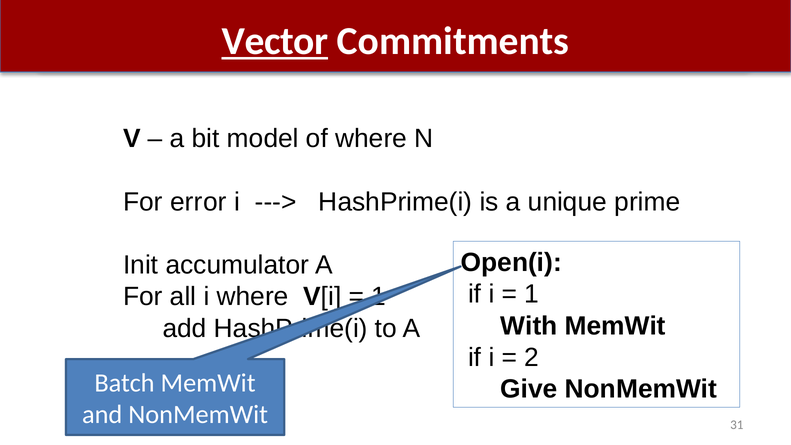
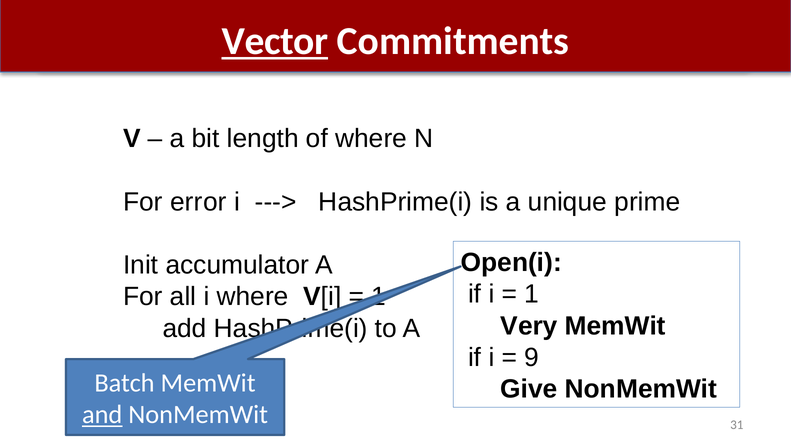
model: model -> length
With: With -> Very
2: 2 -> 9
and underline: none -> present
